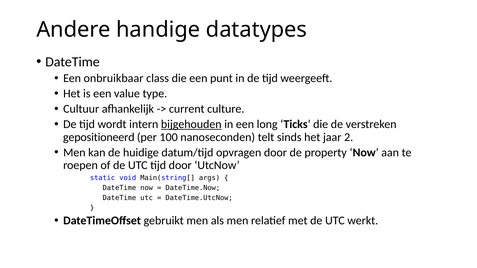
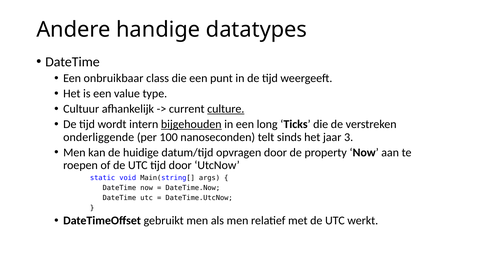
culture underline: none -> present
gepositioneerd: gepositioneerd -> onderliggende
2: 2 -> 3
